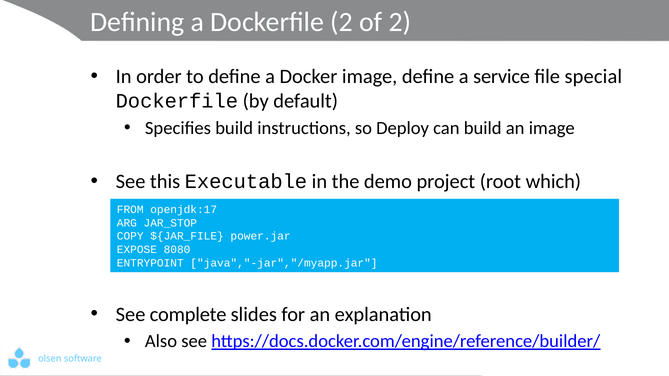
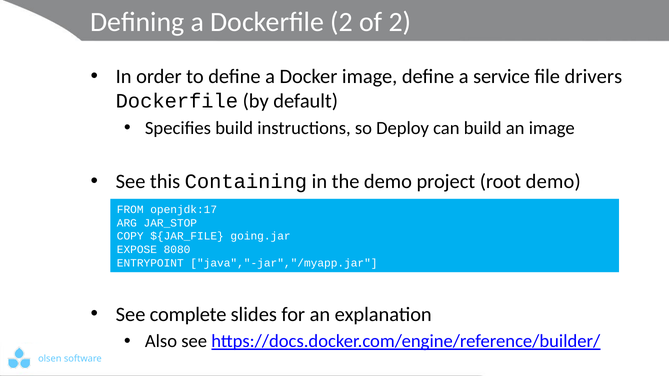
special: special -> drivers
Executable: Executable -> Containing
root which: which -> demo
power.jar: power.jar -> going.jar
